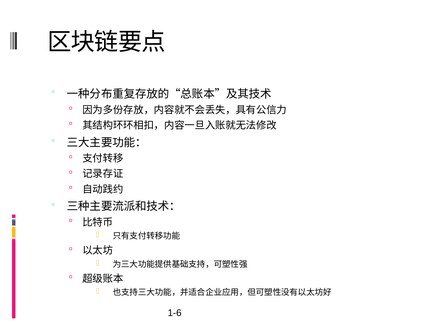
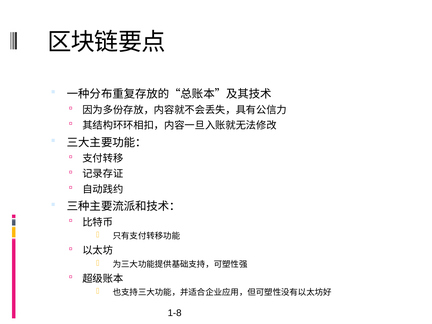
1-6: 1-6 -> 1-8
